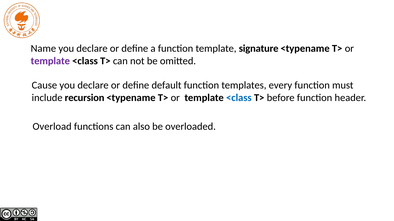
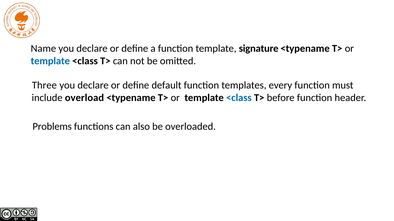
template at (50, 61) colour: purple -> blue
Cause: Cause -> Three
recursion: recursion -> overload
Overload: Overload -> Problems
